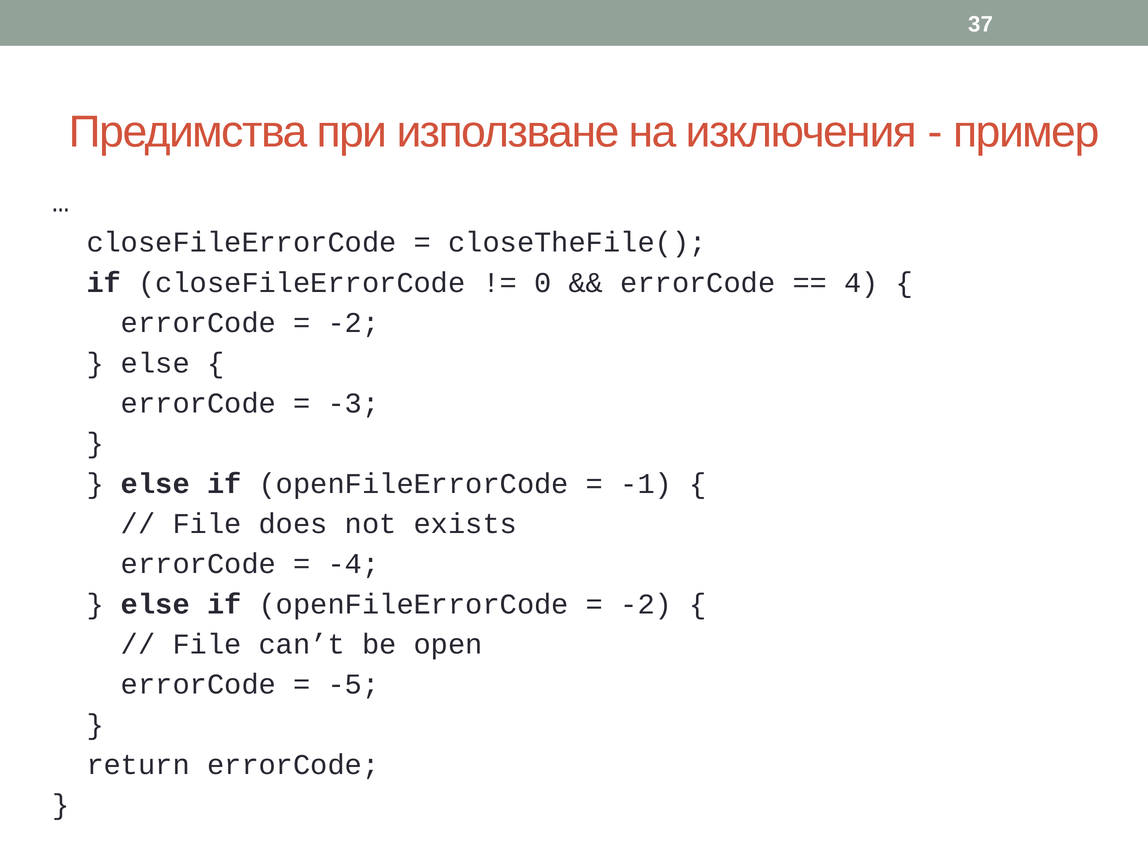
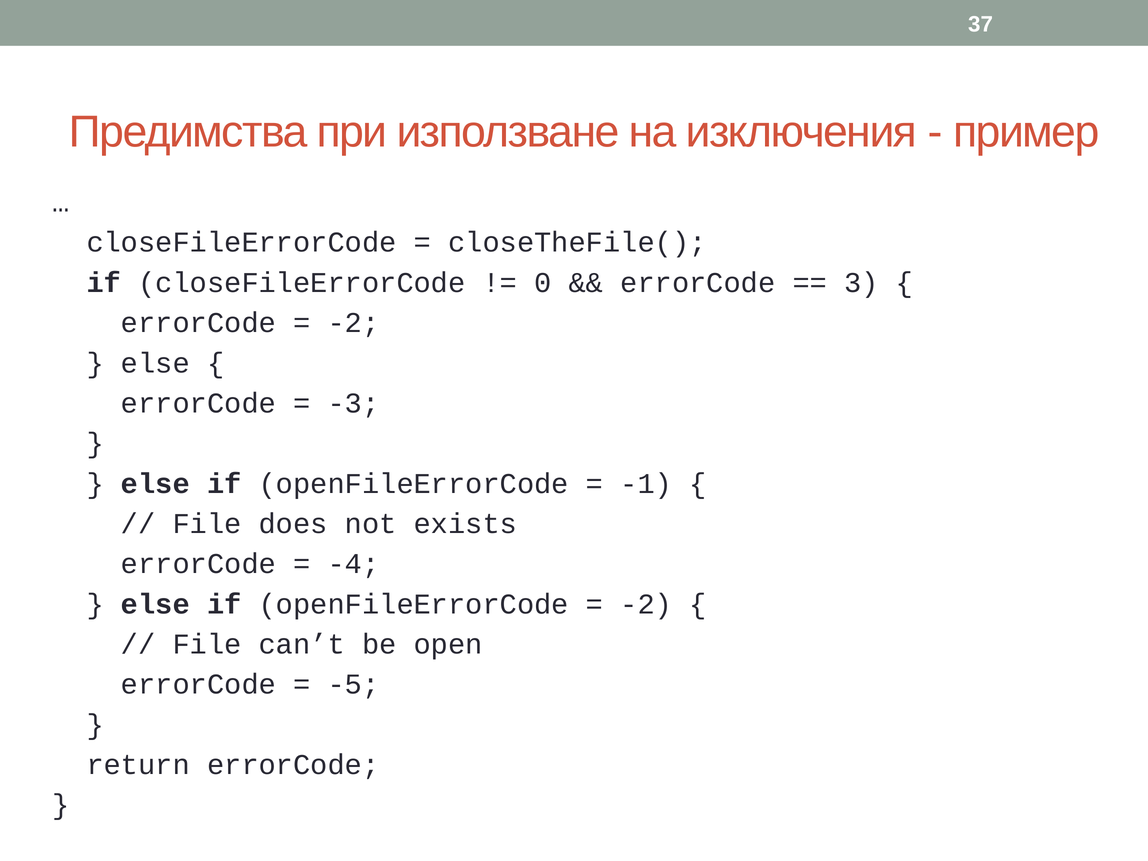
4: 4 -> 3
